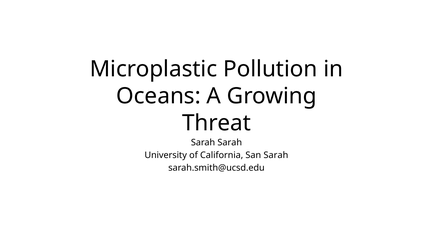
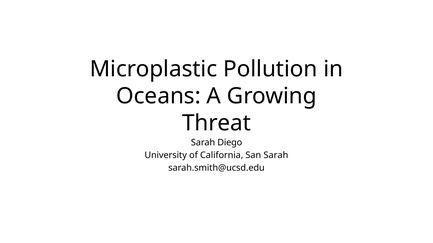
Sarah Sarah: Sarah -> Diego
